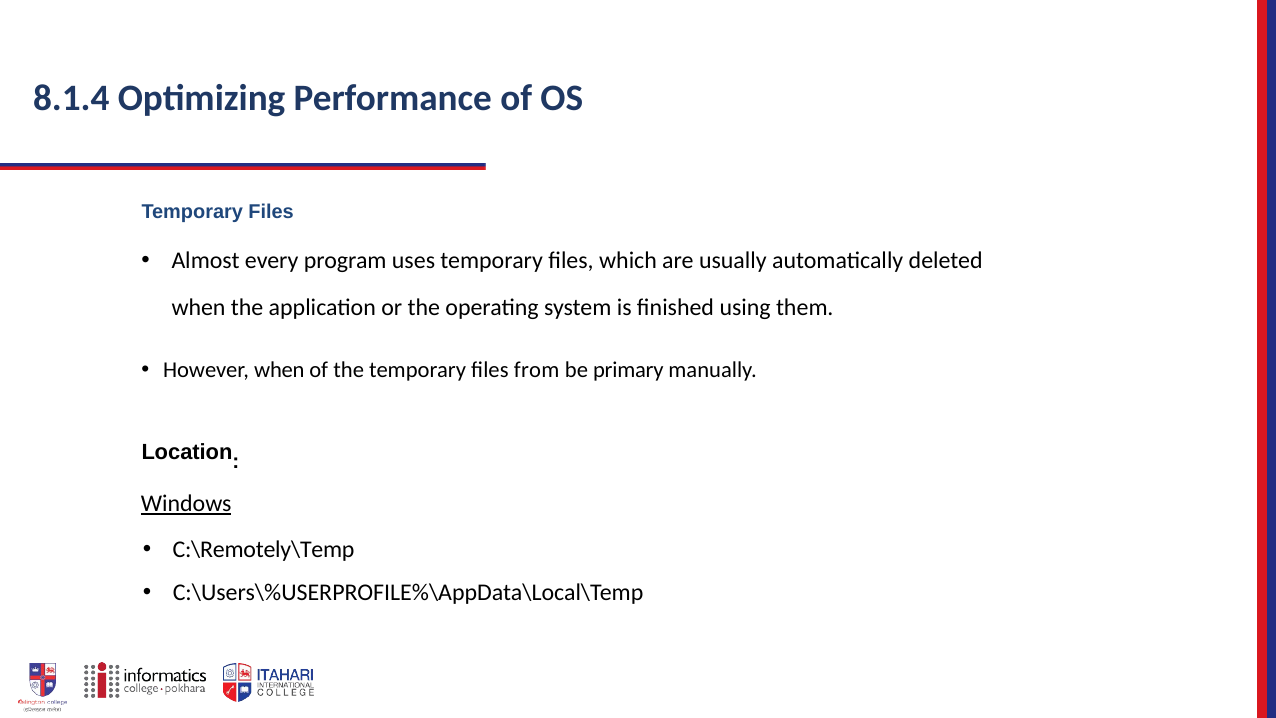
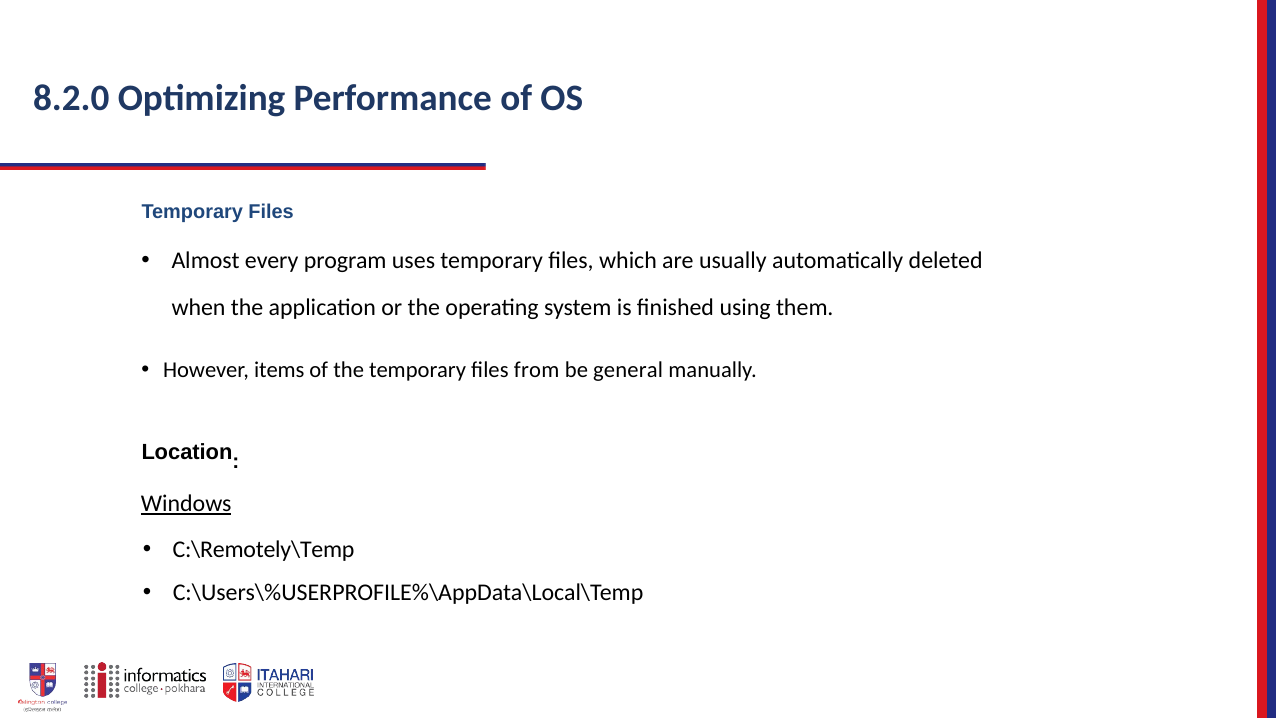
8.1.4: 8.1.4 -> 8.2.0
However when: when -> items
primary: primary -> general
